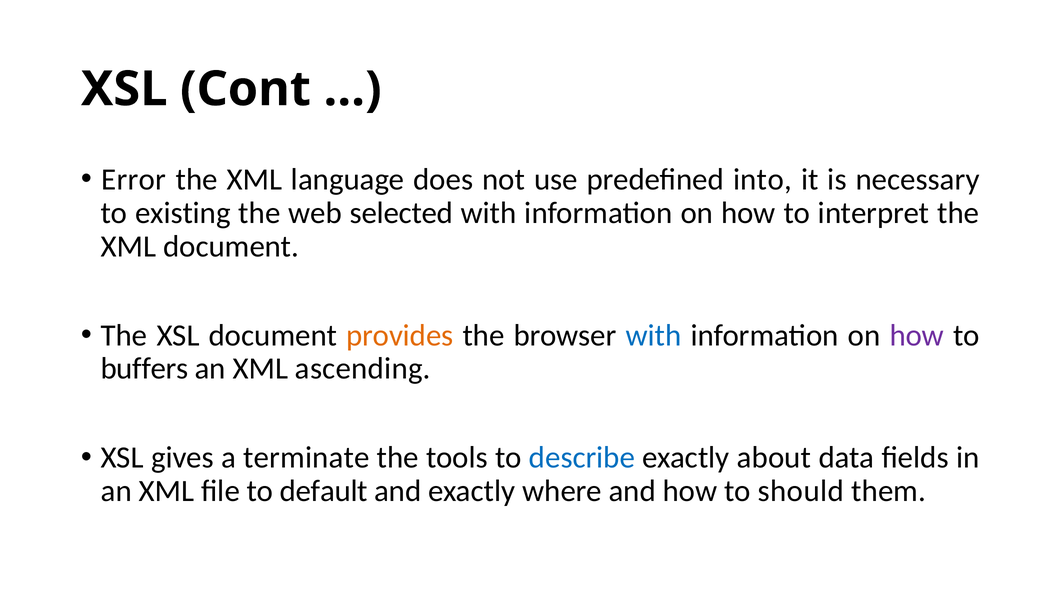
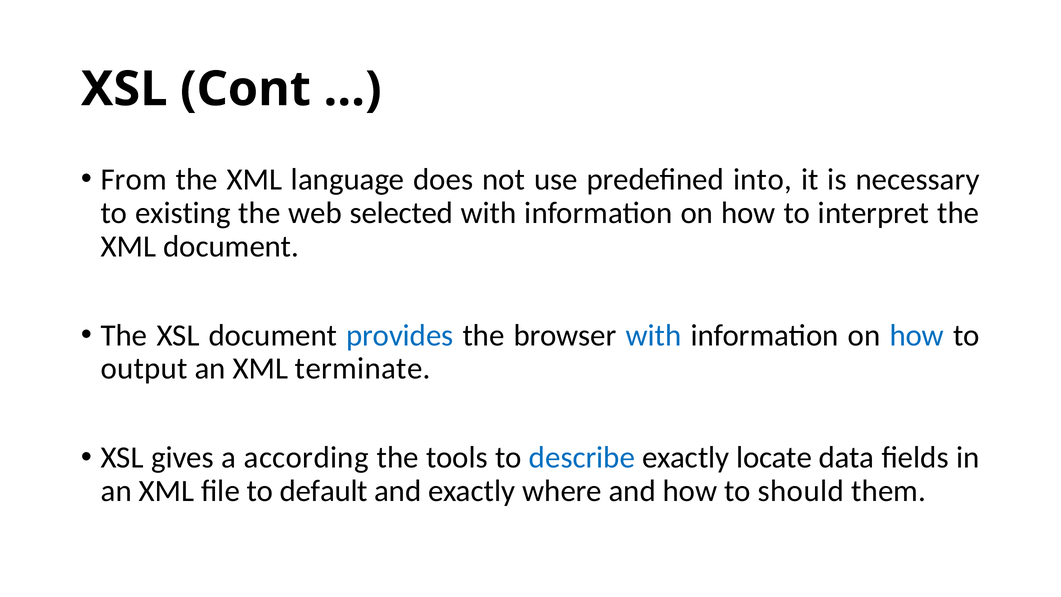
Error: Error -> From
provides colour: orange -> blue
how at (917, 335) colour: purple -> blue
buffers: buffers -> output
ascending: ascending -> terminate
terminate: terminate -> according
about: about -> locate
